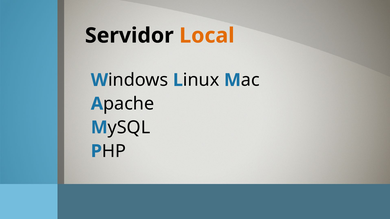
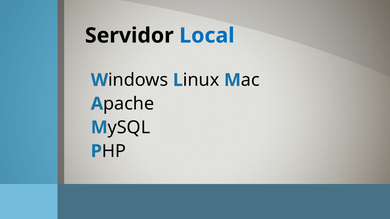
Local colour: orange -> blue
